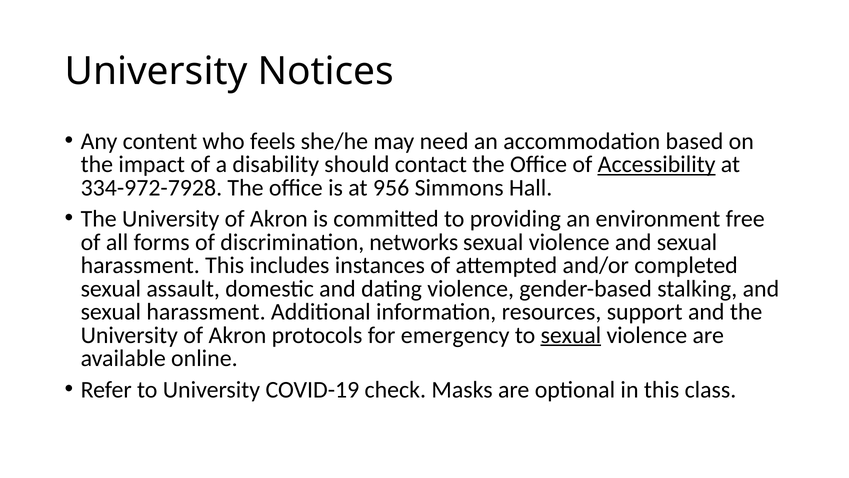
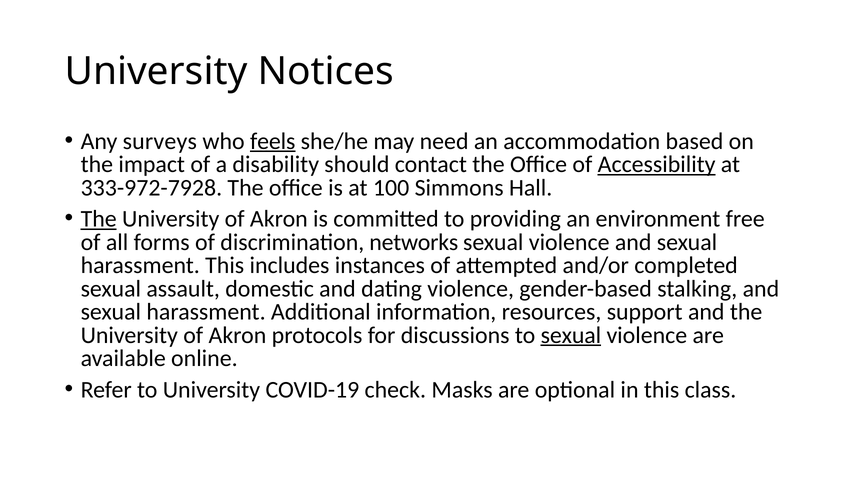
content: content -> surveys
feels underline: none -> present
334-972-7928: 334-972-7928 -> 333-972-7928
956: 956 -> 100
The at (99, 219) underline: none -> present
emergency: emergency -> discussions
